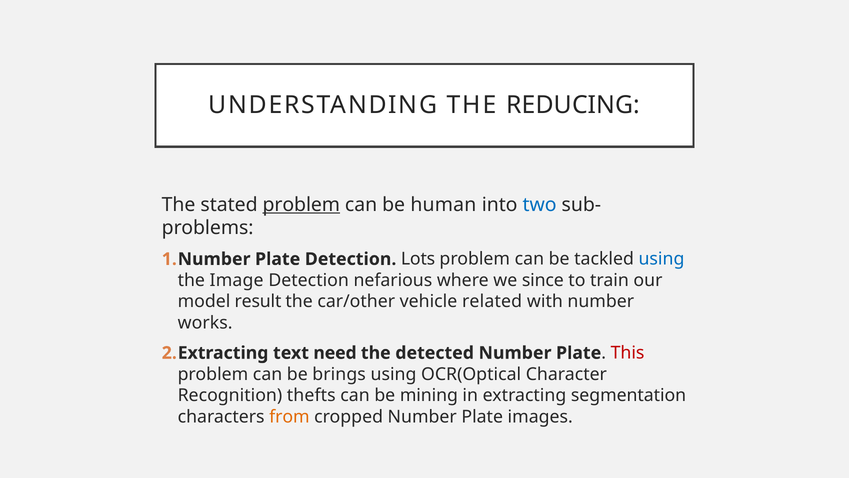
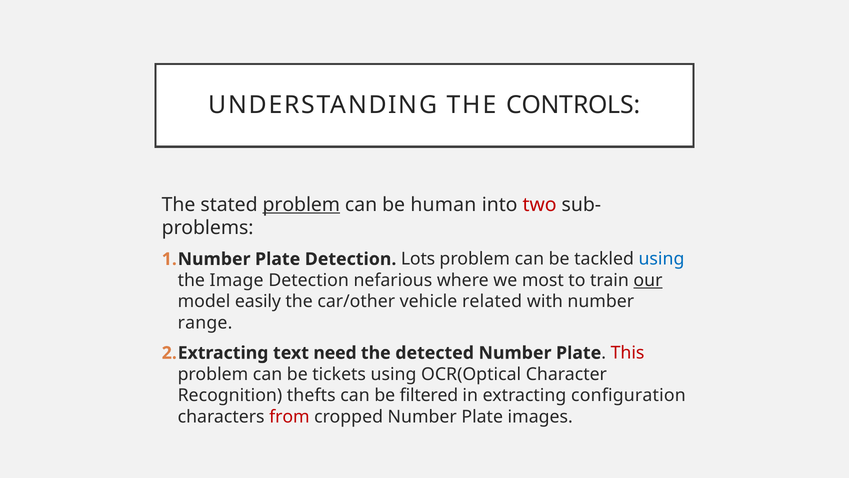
REDUCING: REDUCING -> CONTROLS
two colour: blue -> red
since: since -> most
our underline: none -> present
result: result -> easily
works: works -> range
brings: brings -> tickets
mining: mining -> filtered
segmentation: segmentation -> configuration
from colour: orange -> red
